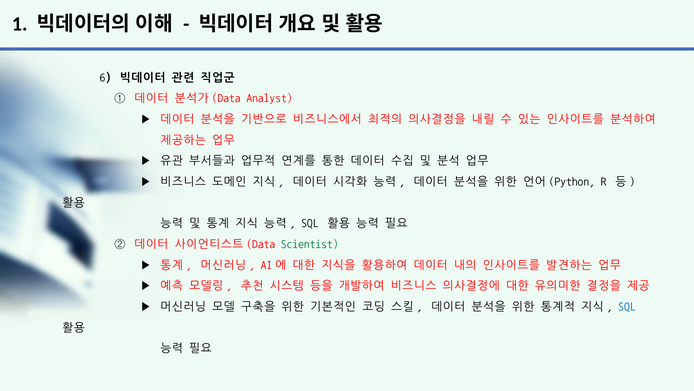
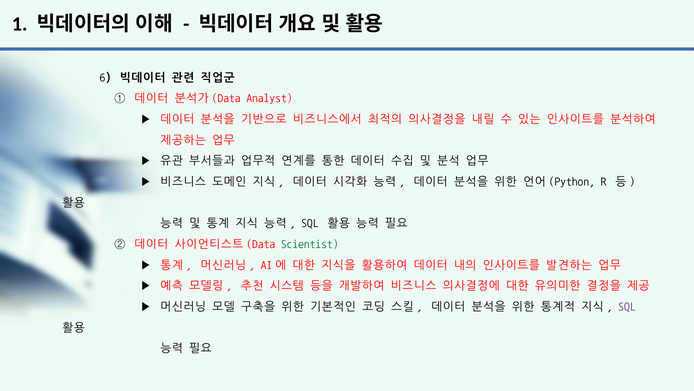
SQL at (627, 306) colour: blue -> purple
